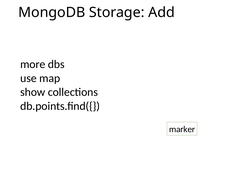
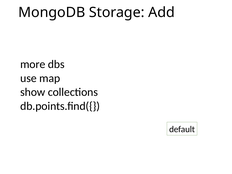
marker: marker -> default
